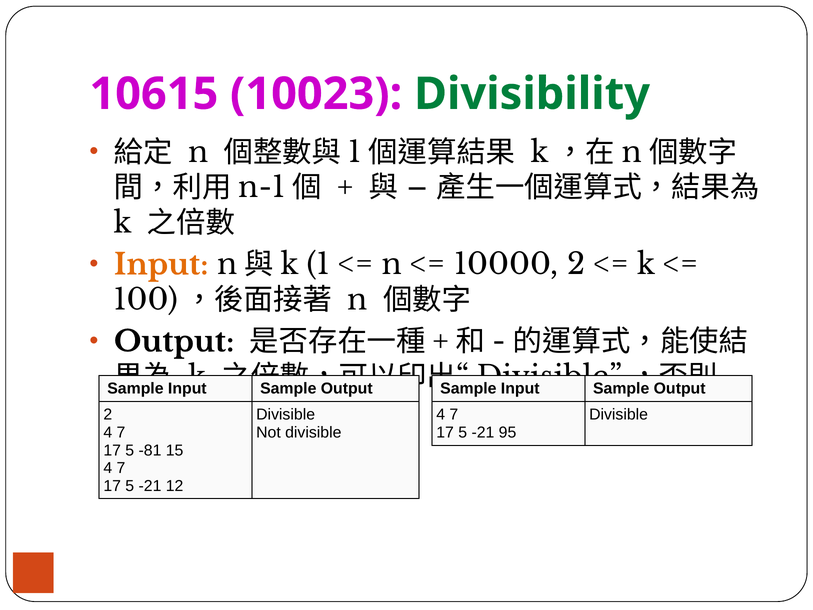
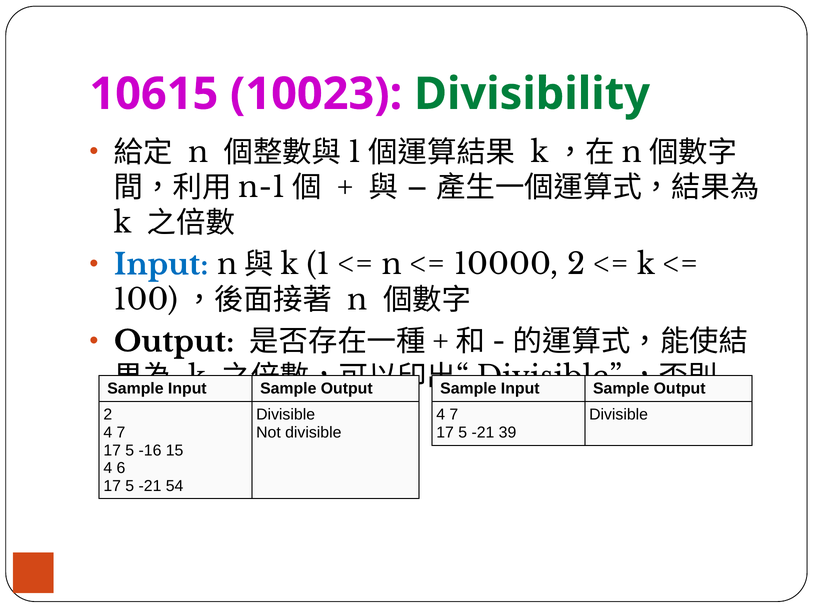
Input at (161, 265) colour: orange -> blue
95: 95 -> 39
-81: -81 -> -16
7 at (121, 468): 7 -> 6
12: 12 -> 54
